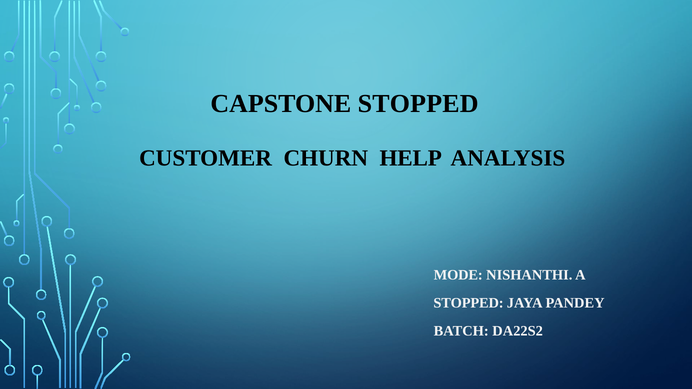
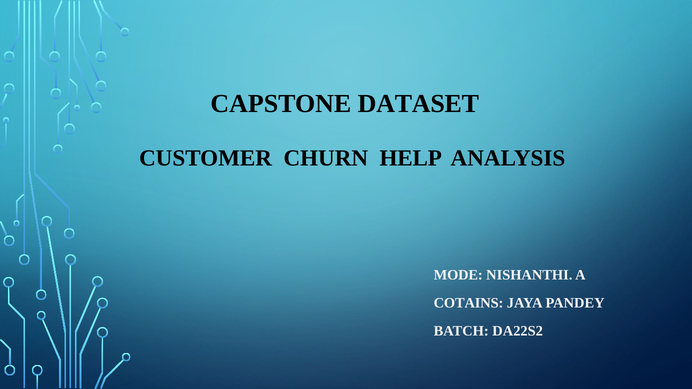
CAPSTONE STOPPED: STOPPED -> DATASET
STOPPED at (469, 303): STOPPED -> COTAINS
